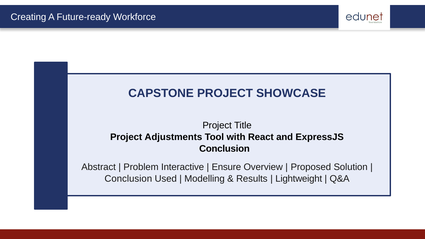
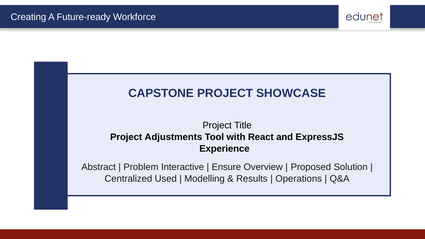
Conclusion at (224, 149): Conclusion -> Experience
Conclusion at (128, 179): Conclusion -> Centralized
Lightweight: Lightweight -> Operations
